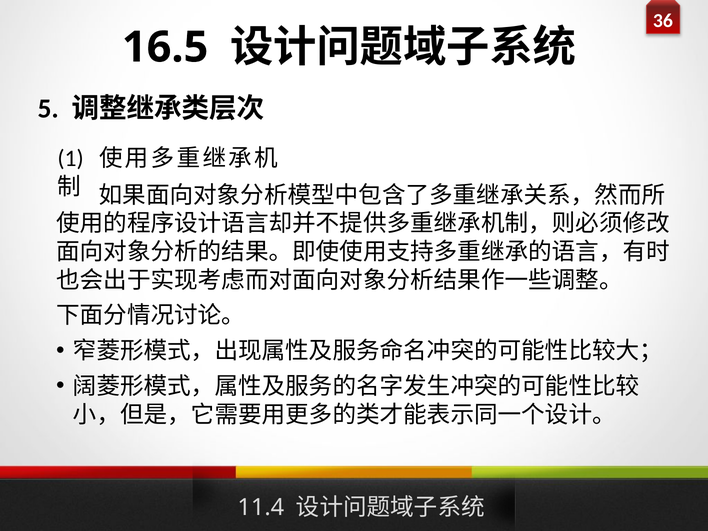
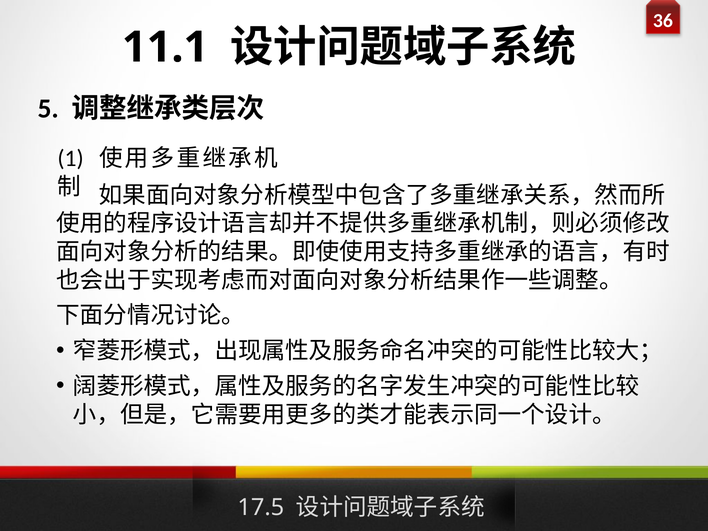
16.5: 16.5 -> 11.1
11.4: 11.4 -> 17.5
